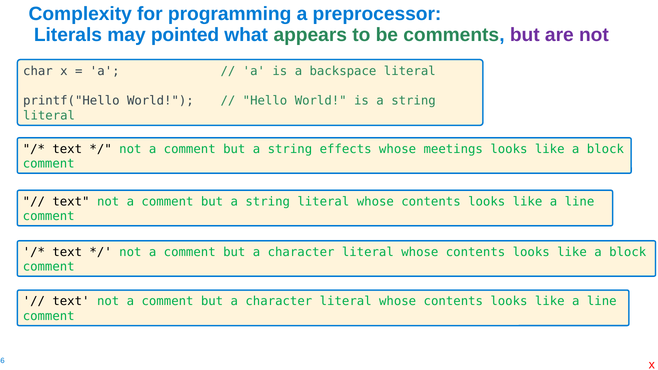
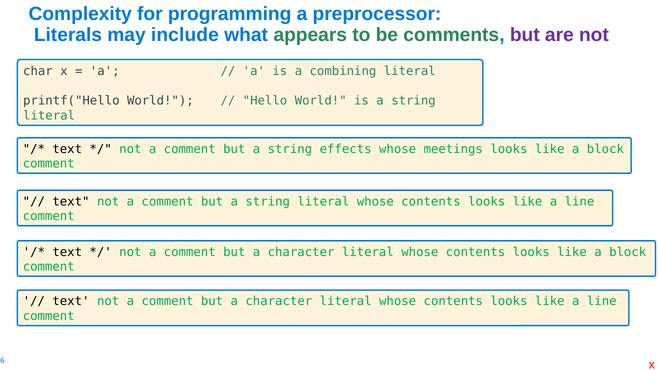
pointed: pointed -> include
backspace: backspace -> combining
